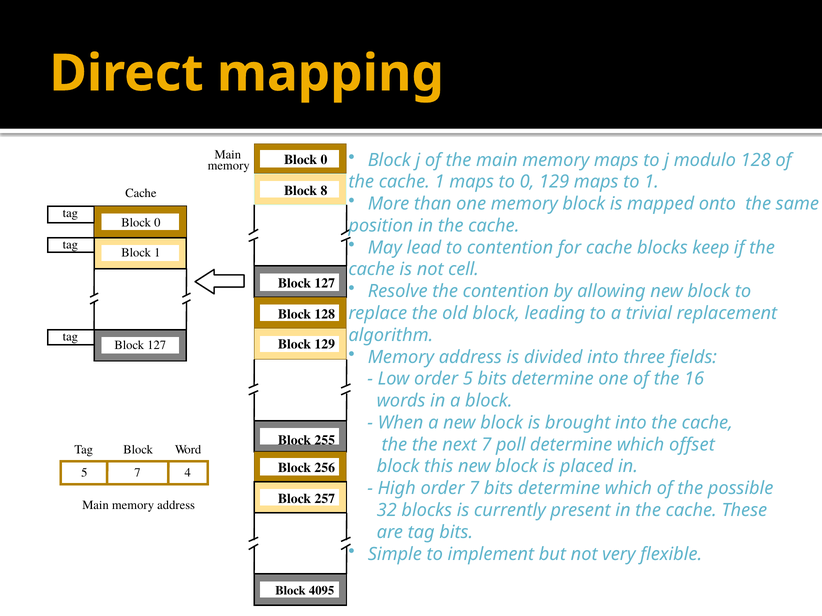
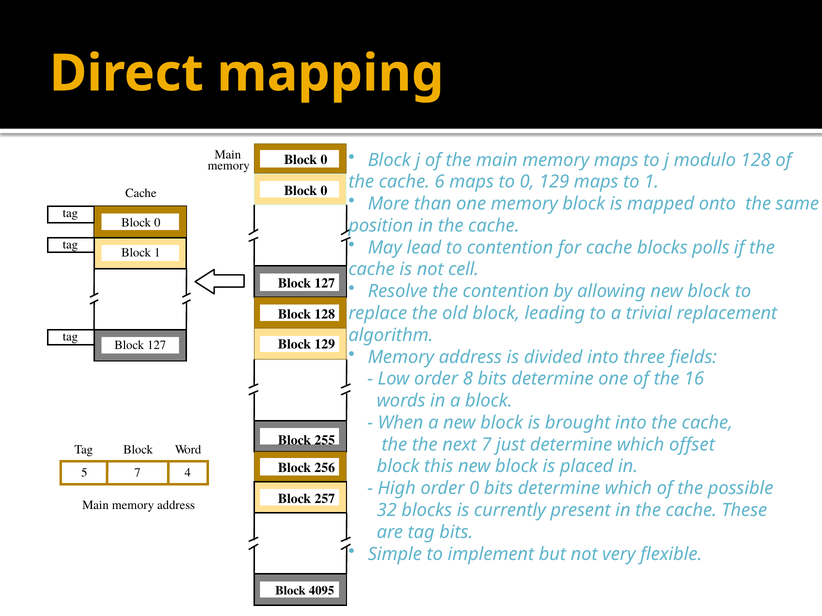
cache 1: 1 -> 6
8 at (324, 191): 8 -> 0
keep: keep -> polls
order 5: 5 -> 8
poll: poll -> just
order 7: 7 -> 0
